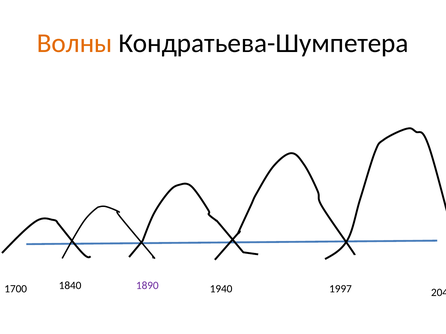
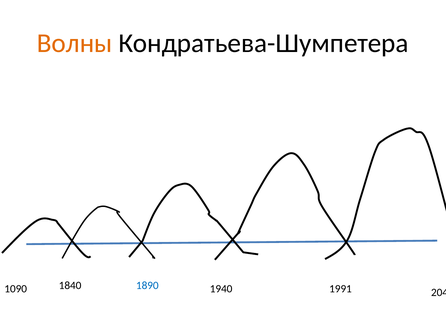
1700: 1700 -> 1090
1890 colour: purple -> blue
1997: 1997 -> 1991
